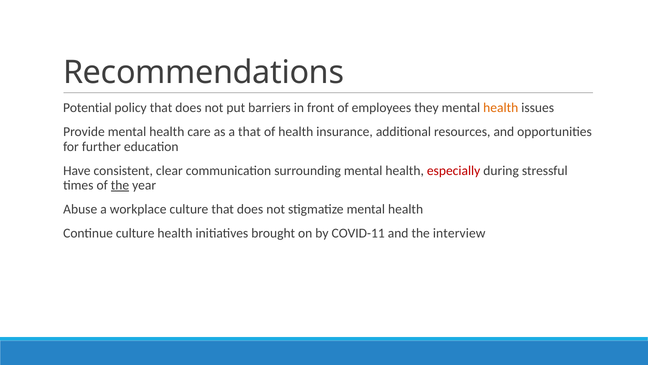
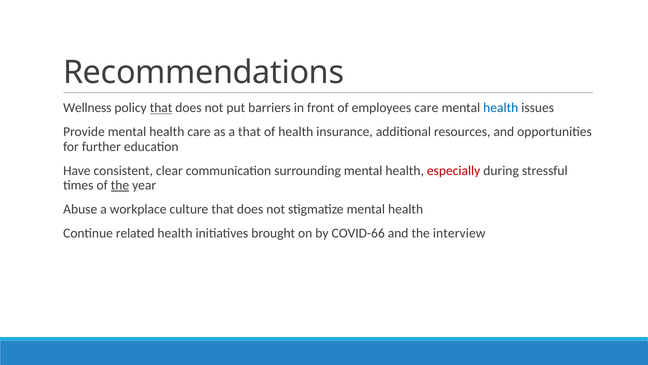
Potential: Potential -> Wellness
that at (161, 108) underline: none -> present
employees they: they -> care
health at (501, 108) colour: orange -> blue
Continue culture: culture -> related
COVID-11: COVID-11 -> COVID-66
